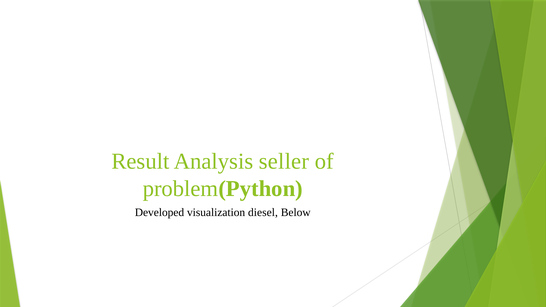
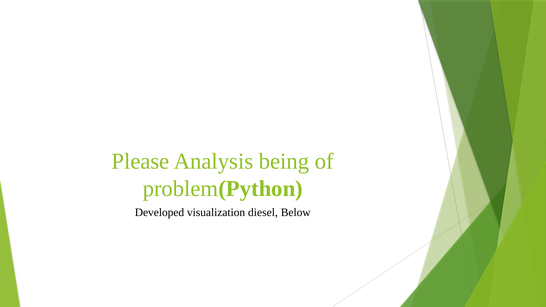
Result: Result -> Please
seller: seller -> being
